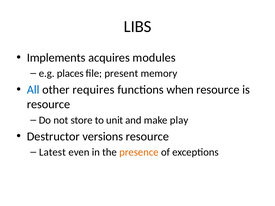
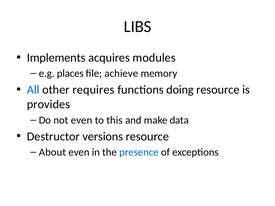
present: present -> achieve
when: when -> doing
resource at (48, 104): resource -> provides
not store: store -> even
unit: unit -> this
play: play -> data
Latest: Latest -> About
presence colour: orange -> blue
